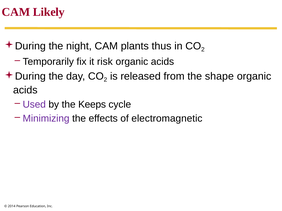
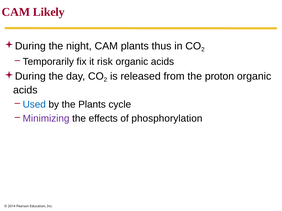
shape: shape -> proton
Used colour: purple -> blue
the Keeps: Keeps -> Plants
electromagnetic: electromagnetic -> phosphorylation
